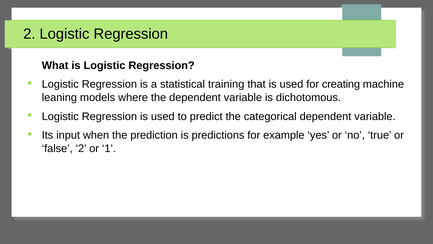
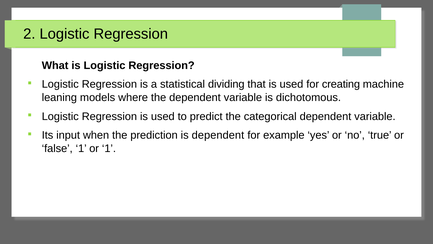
training: training -> dividing
is predictions: predictions -> dependent
false 2: 2 -> 1
